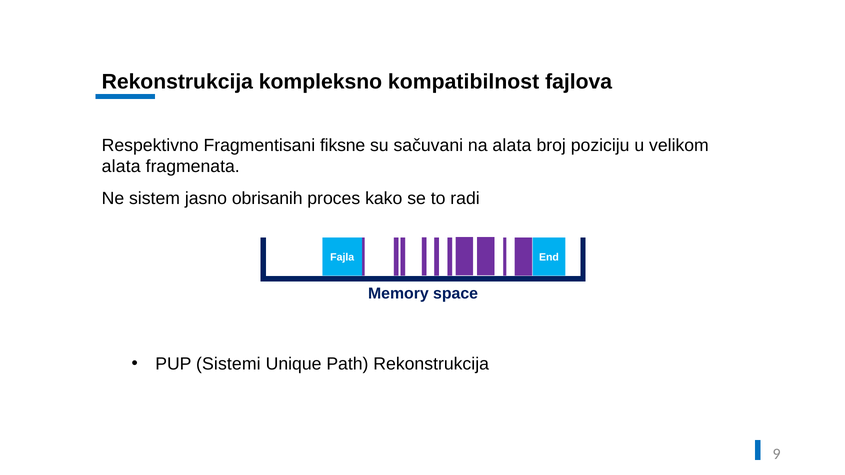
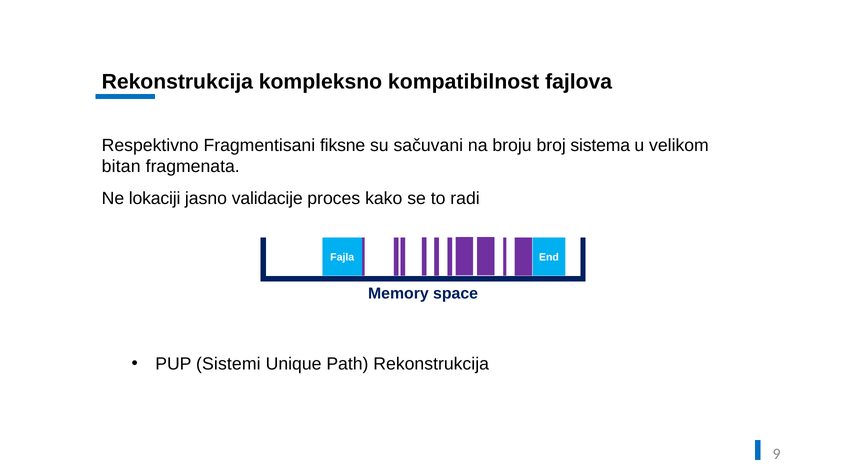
na alata: alata -> broju
poziciju: poziciju -> sistema
alata at (121, 167): alata -> bitan
sistem: sistem -> lokaciji
obrisanih: obrisanih -> validacije
